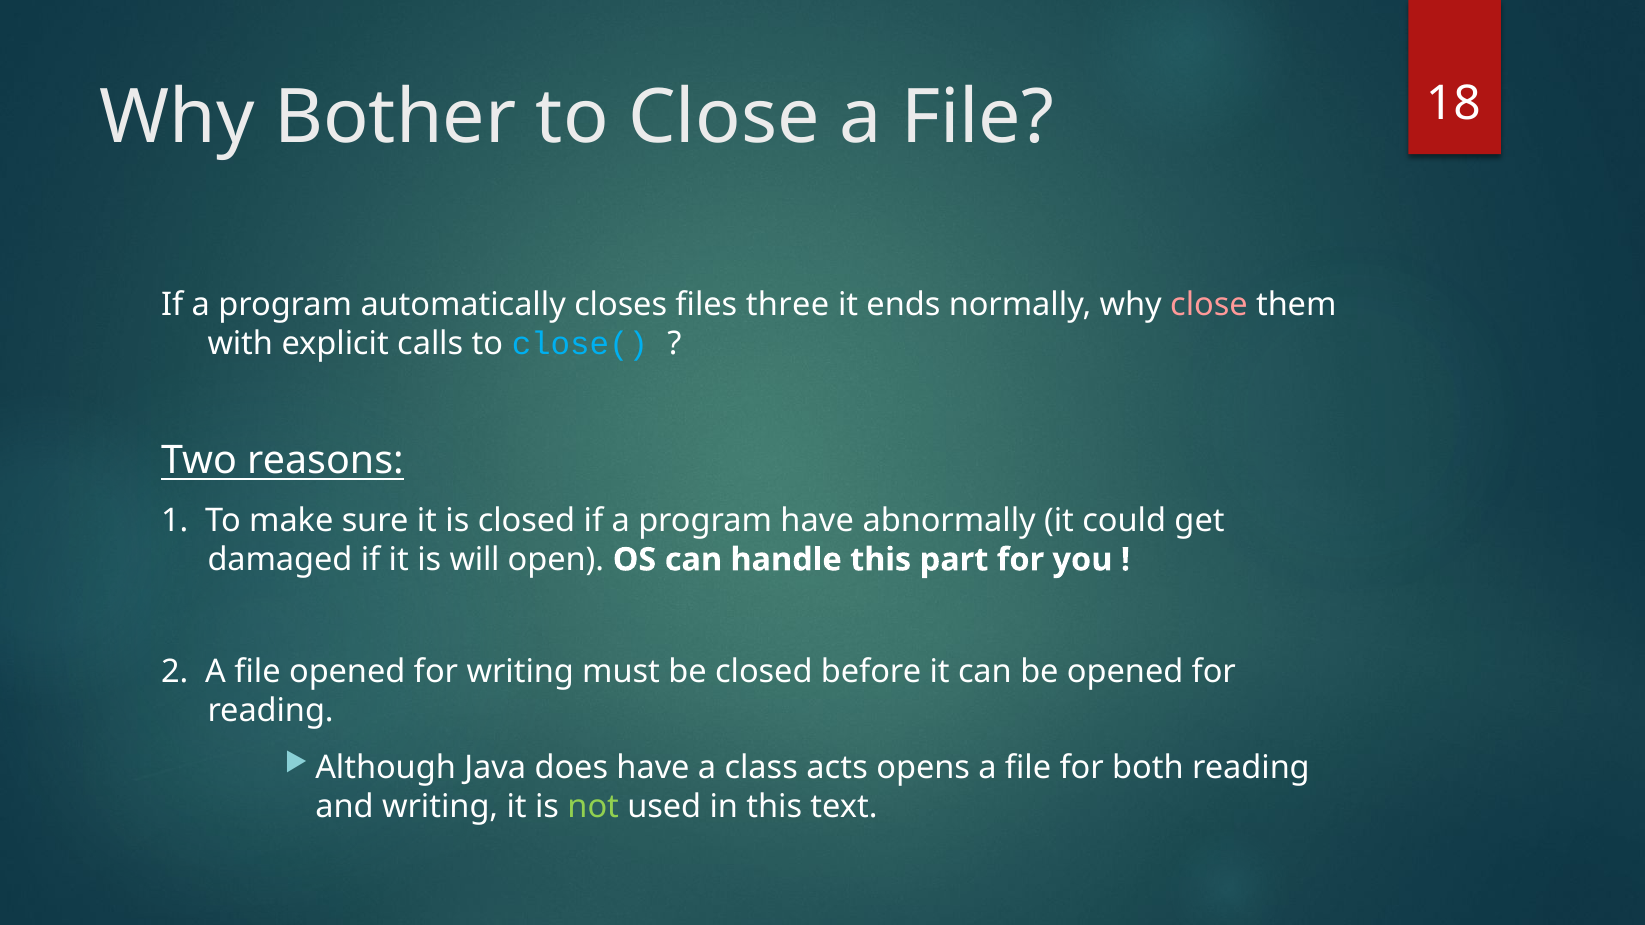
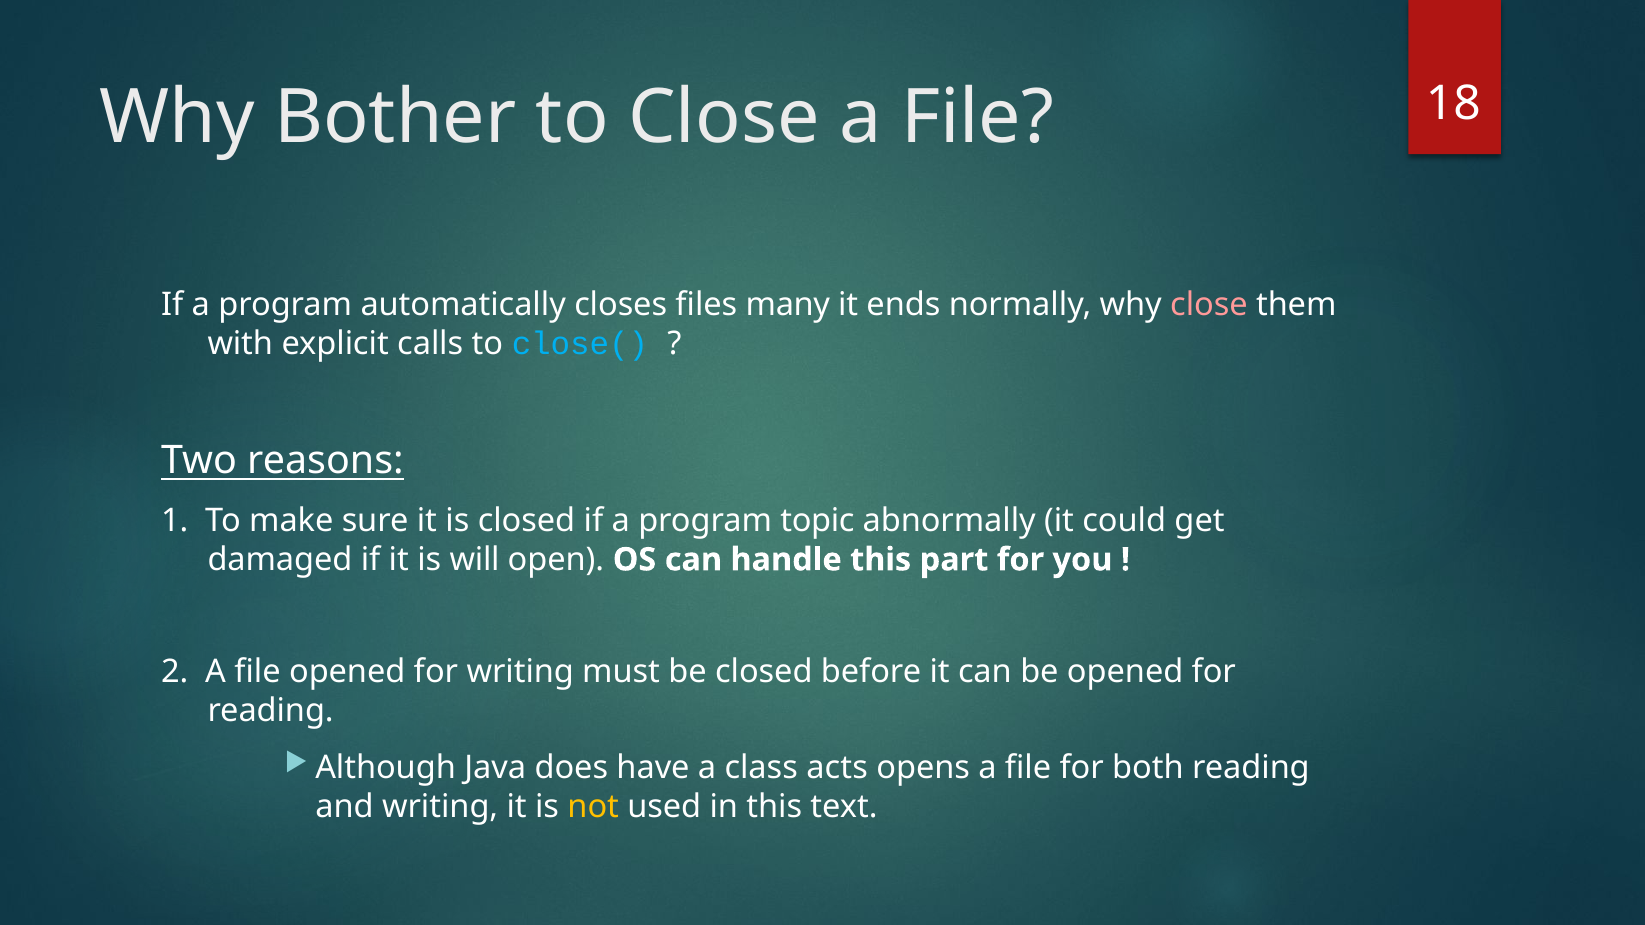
three: three -> many
program have: have -> topic
not colour: light green -> yellow
